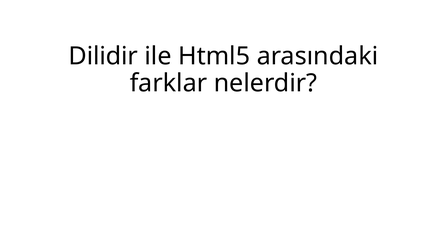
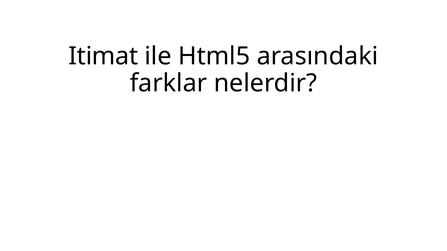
Dilidir: Dilidir -> Itimat
